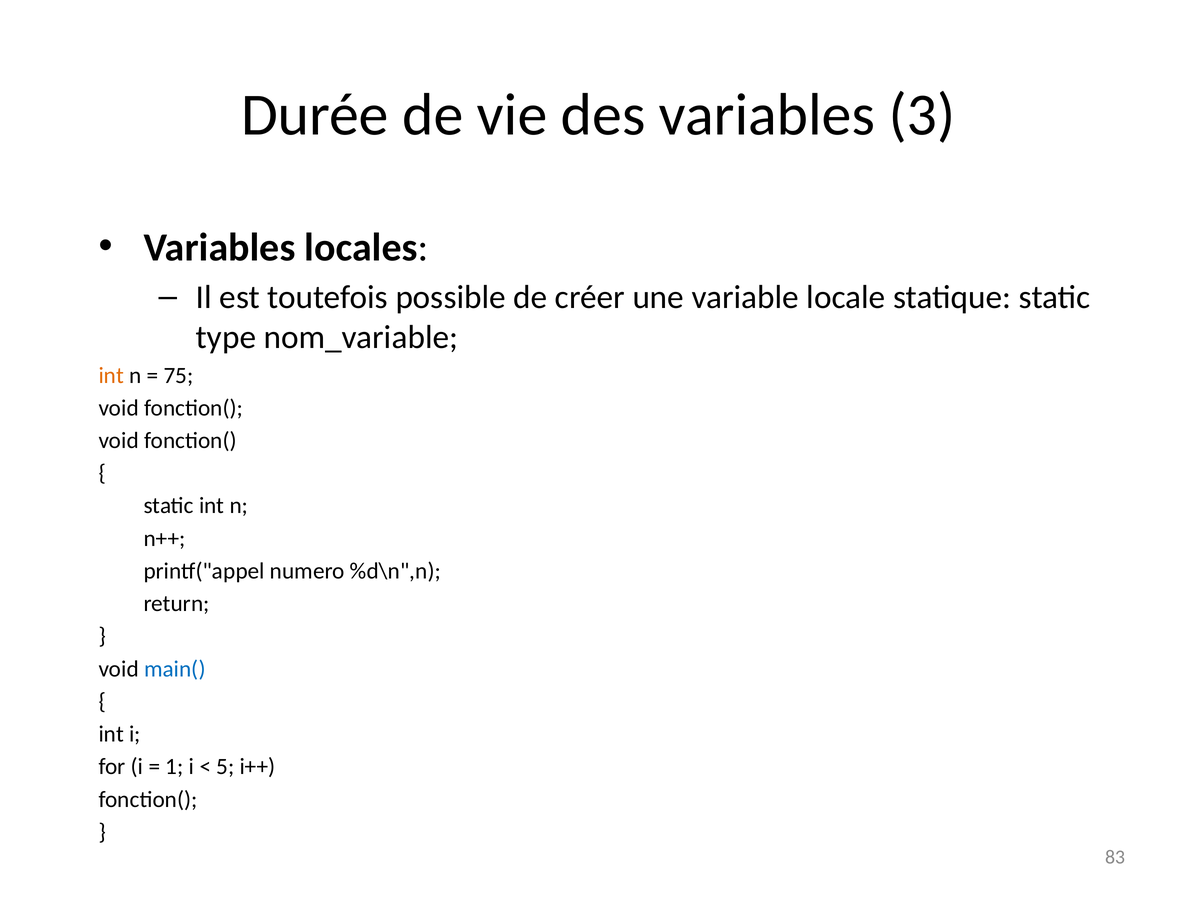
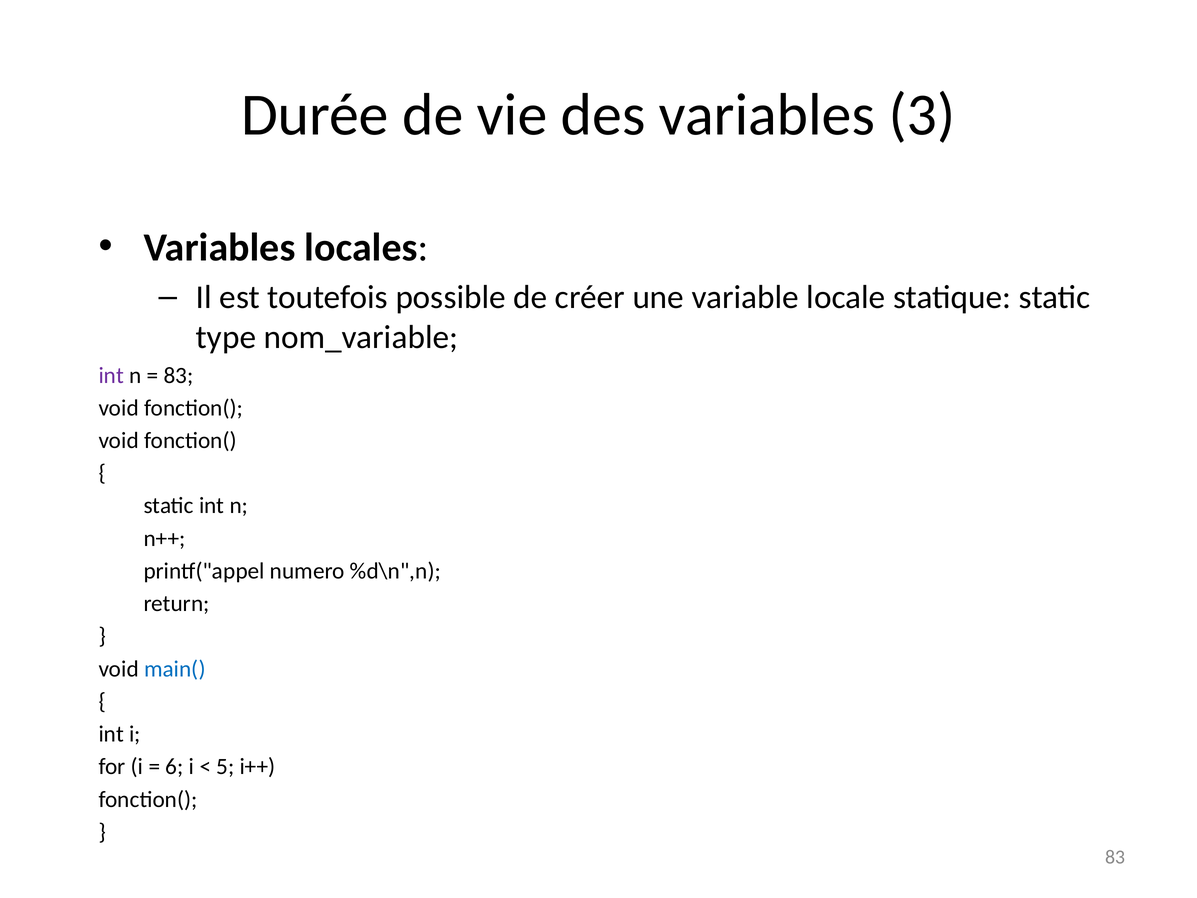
int at (111, 375) colour: orange -> purple
75 at (179, 375): 75 -> 83
1: 1 -> 6
